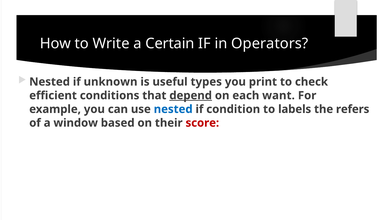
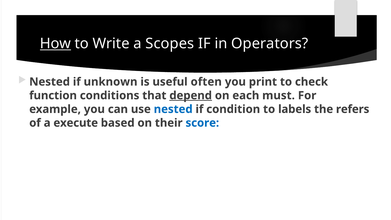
How underline: none -> present
Certain: Certain -> Scopes
types: types -> often
efficient: efficient -> function
want: want -> must
window: window -> execute
score colour: red -> blue
